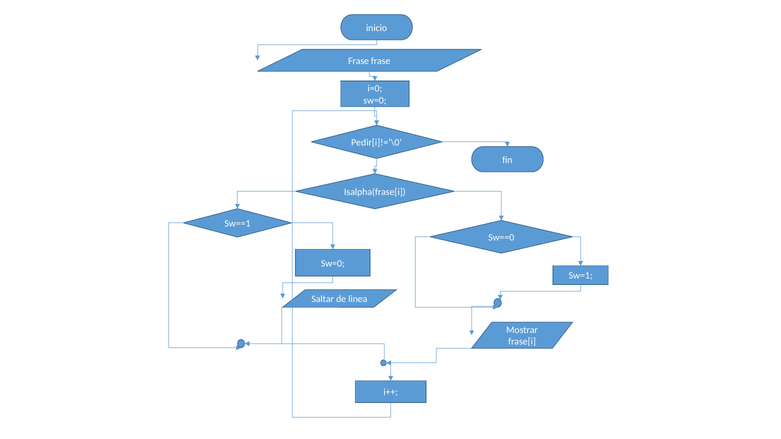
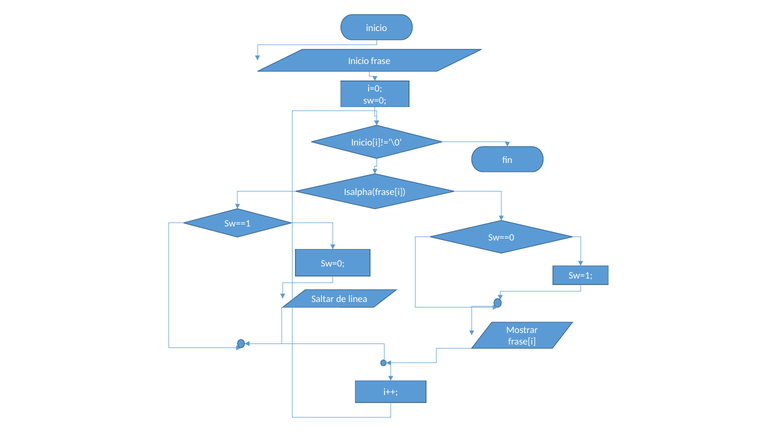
Frase at (359, 61): Frase -> Inicio
Pedir[i]!=‘\0: Pedir[i]!=‘\0 -> Inicio[i]!=‘\0
